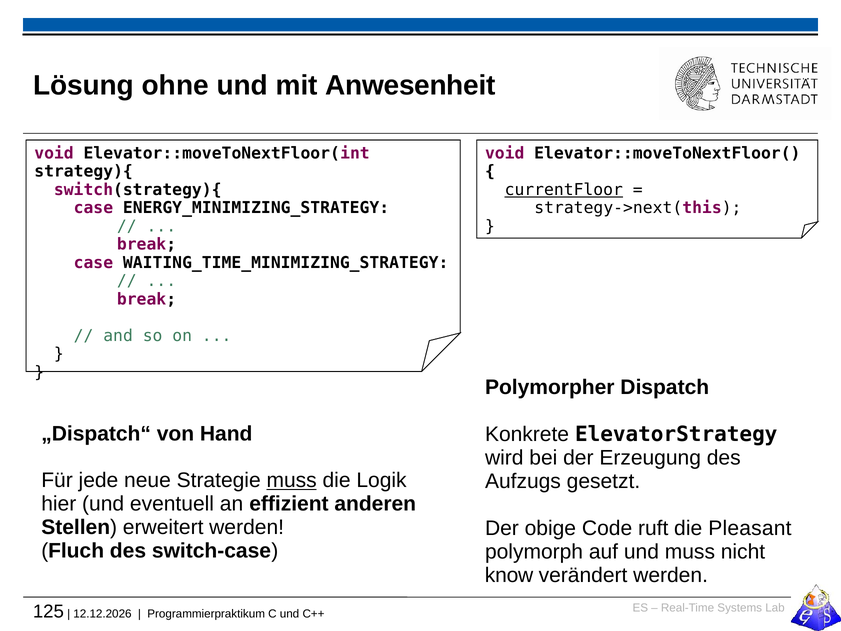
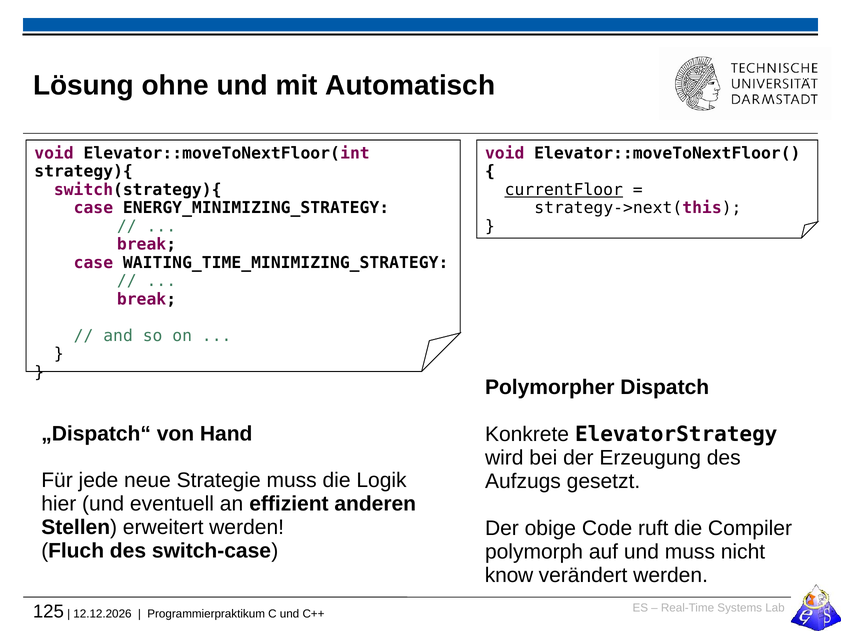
Anwesenheit: Anwesenheit -> Automatisch
muss at (292, 480) underline: present -> none
Pleasant: Pleasant -> Compiler
